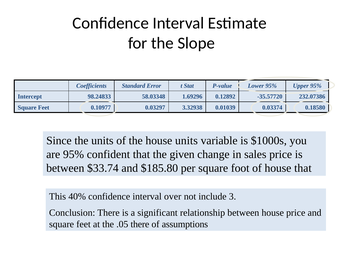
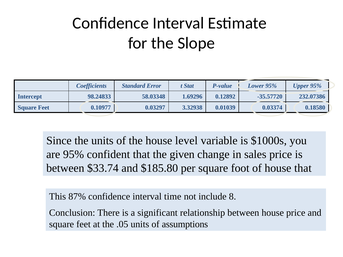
house units: units -> level
40%: 40% -> 87%
over: over -> time
3: 3 -> 8
.05 there: there -> units
